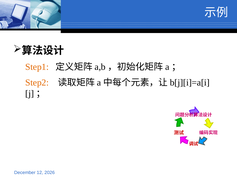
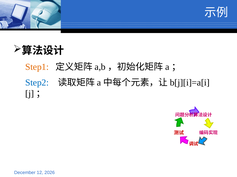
Step2 colour: orange -> blue
